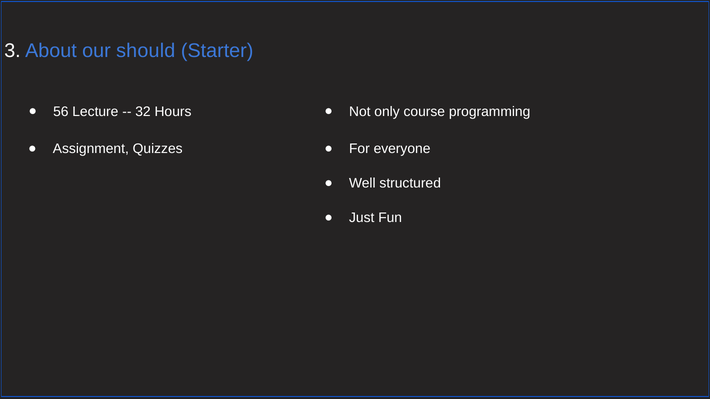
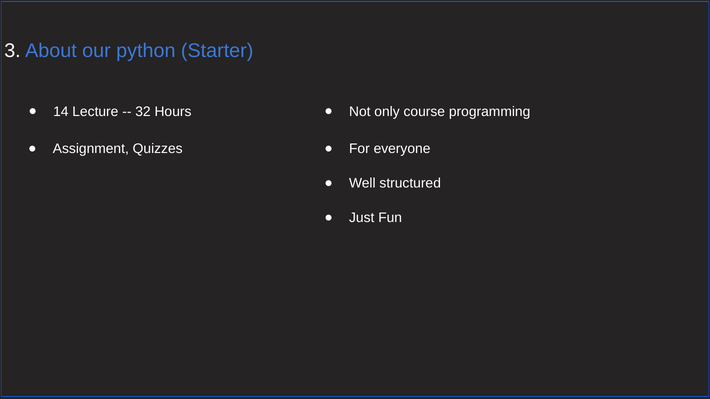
should: should -> python
56: 56 -> 14
